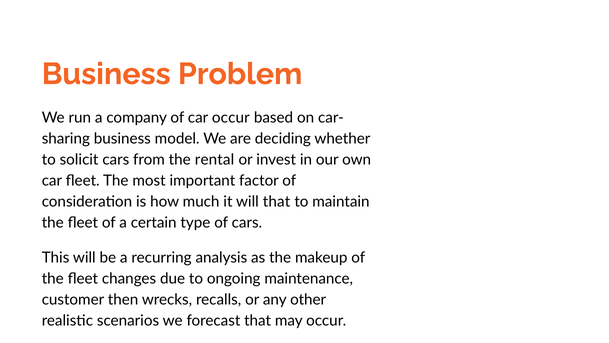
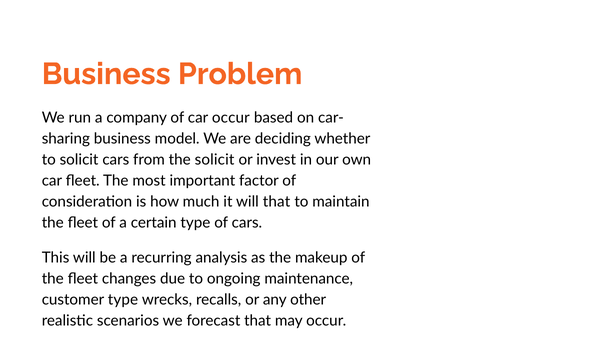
the rental: rental -> solicit
customer then: then -> type
